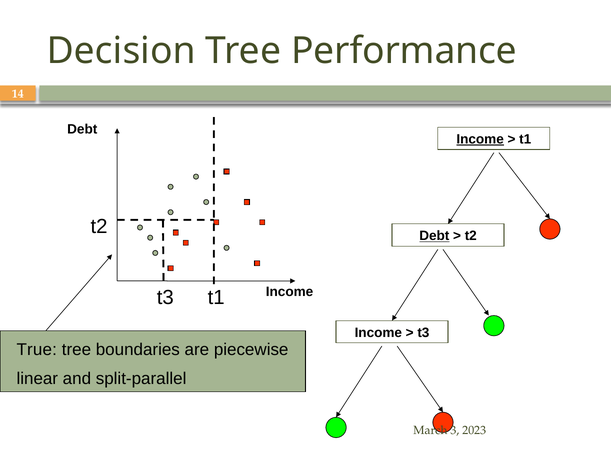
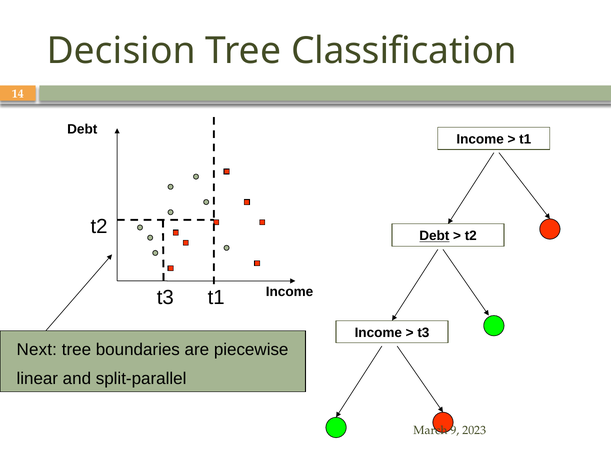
Performance: Performance -> Classification
Income at (480, 139) underline: present -> none
True: True -> Next
3: 3 -> 9
